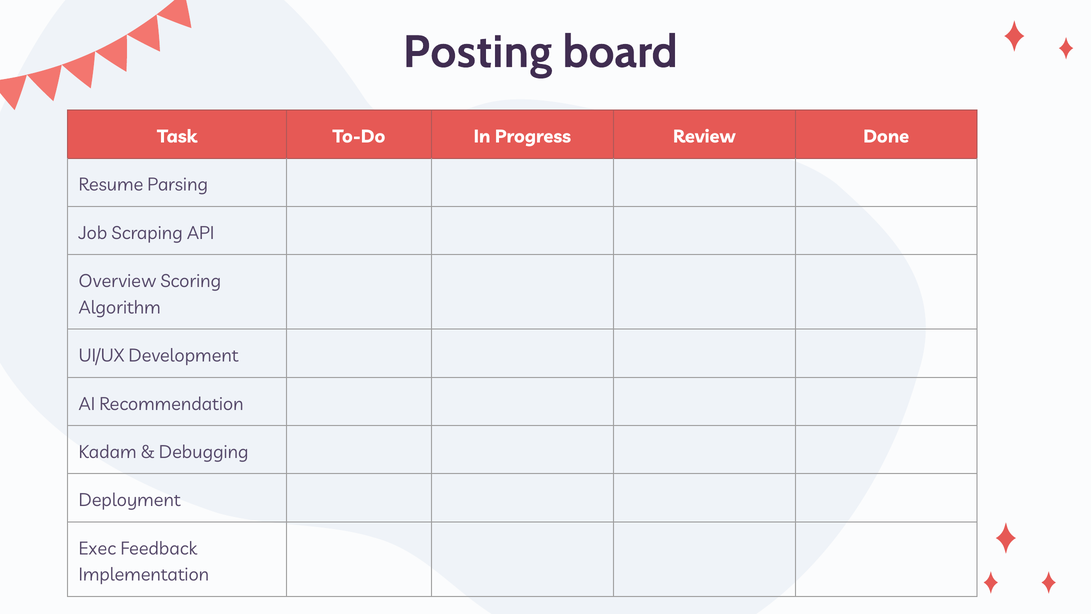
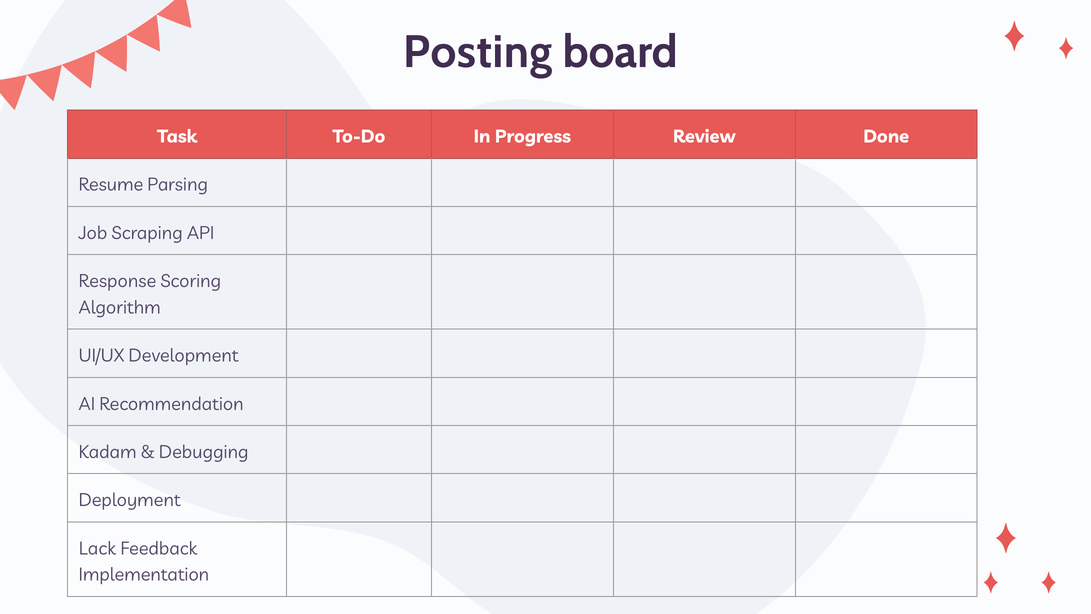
Overview: Overview -> Response
Exec: Exec -> Lack
